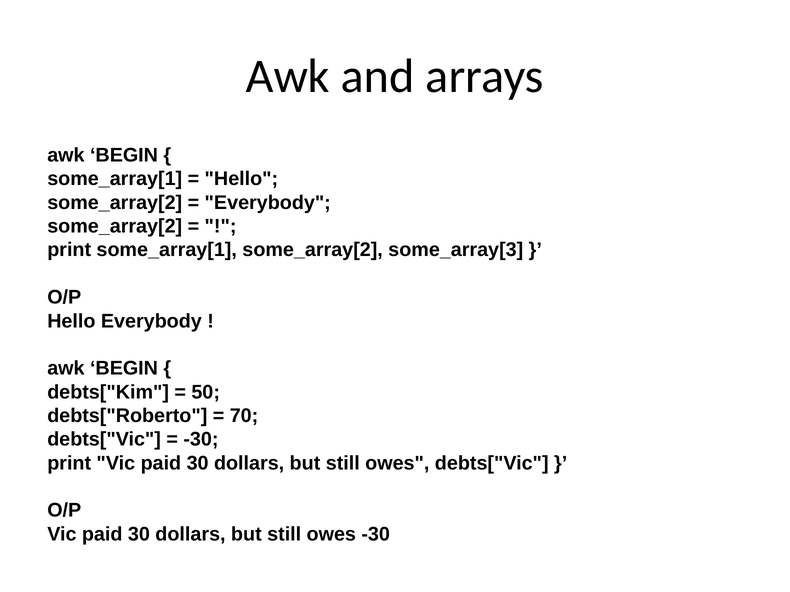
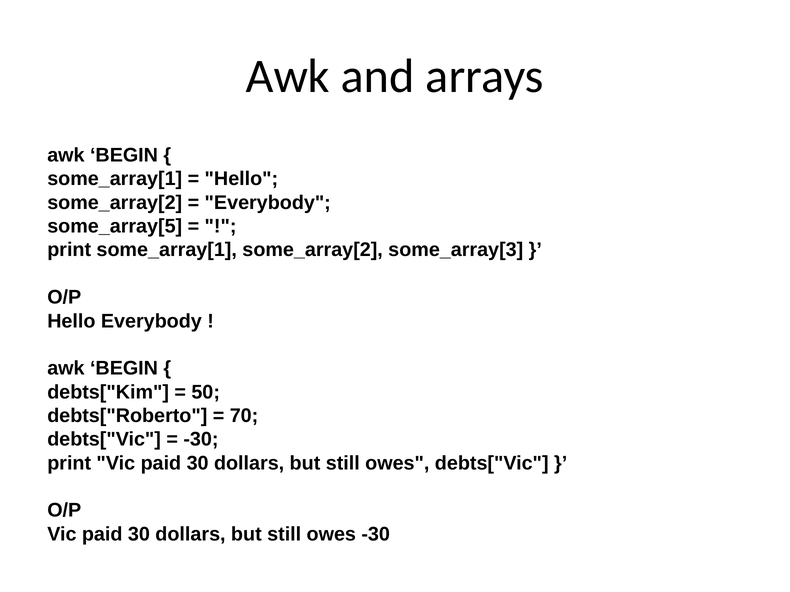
some_array[2 at (115, 226): some_array[2 -> some_array[5
